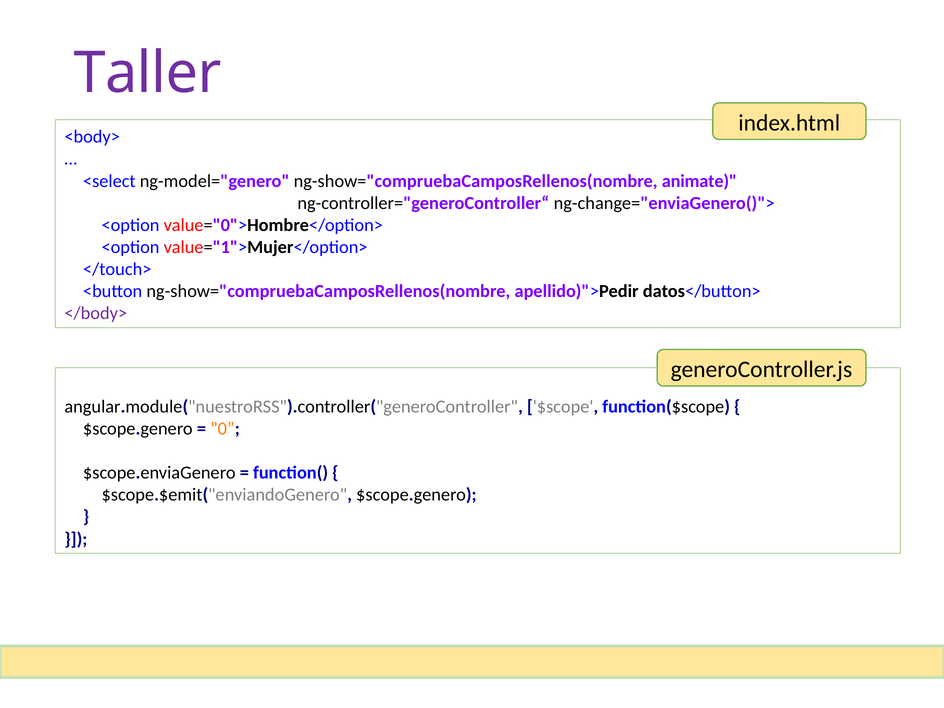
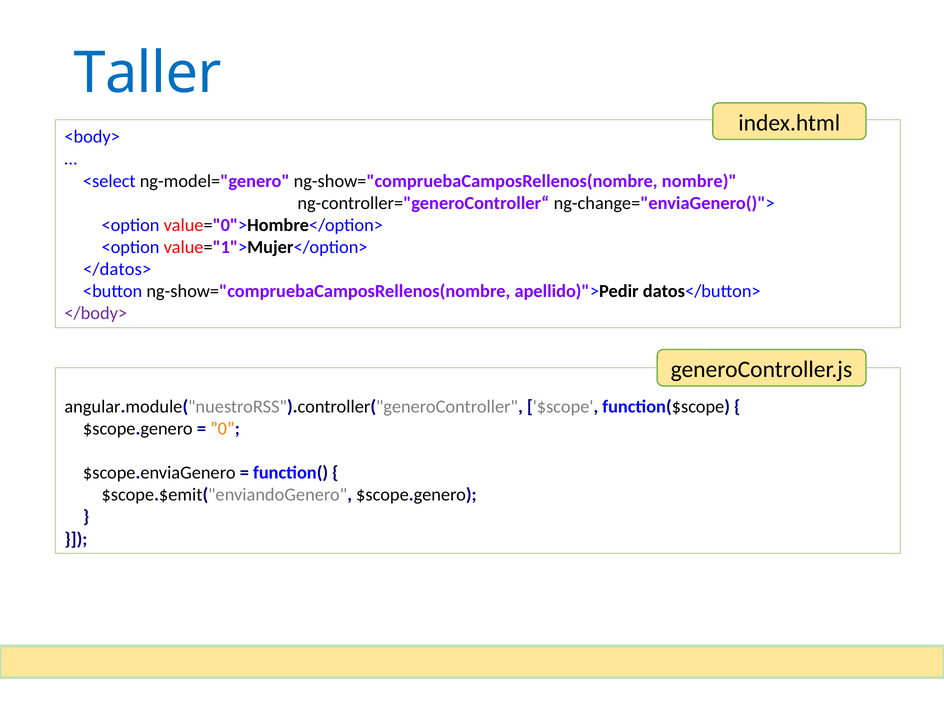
Taller colour: purple -> blue
animate: animate -> nombre
</touch>: </touch> -> </datos>
